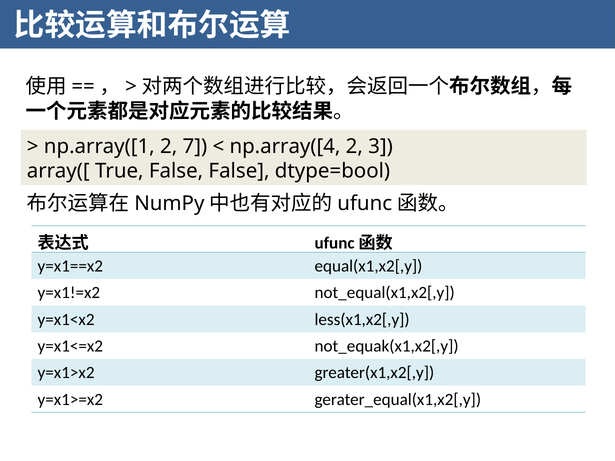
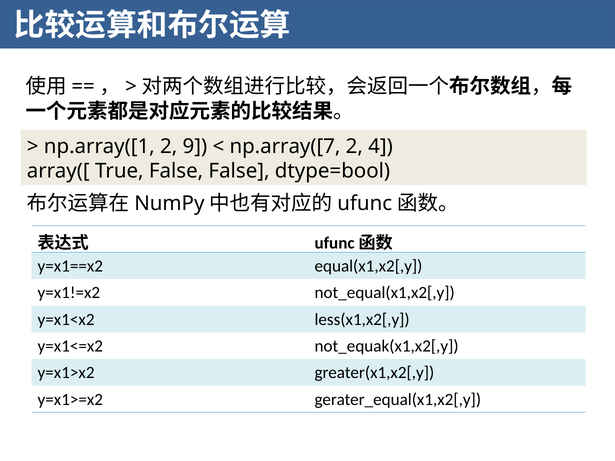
7: 7 -> 9
np.array([4: np.array([4 -> np.array([7
3: 3 -> 4
